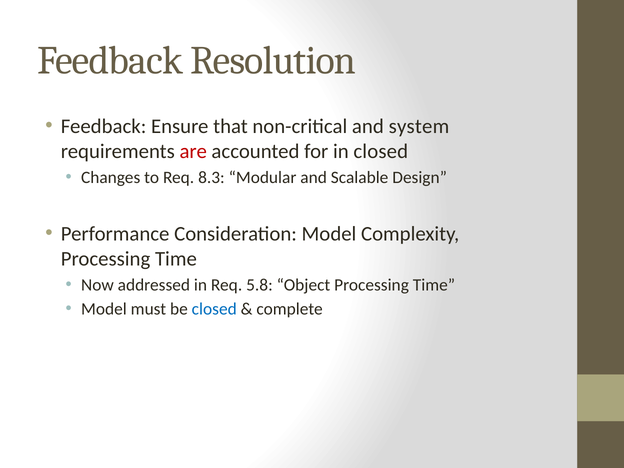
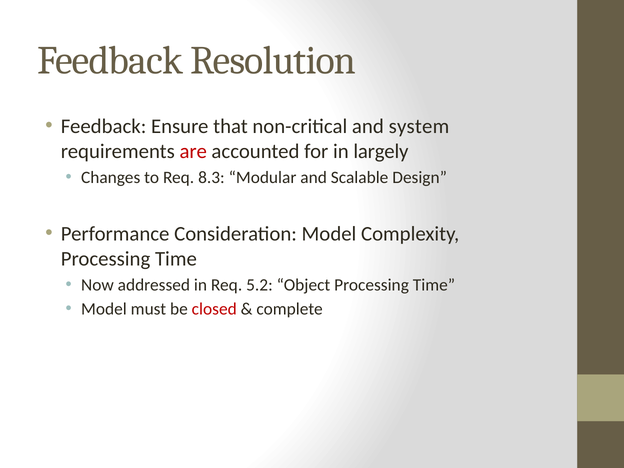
in closed: closed -> largely
5.8: 5.8 -> 5.2
closed at (214, 309) colour: blue -> red
